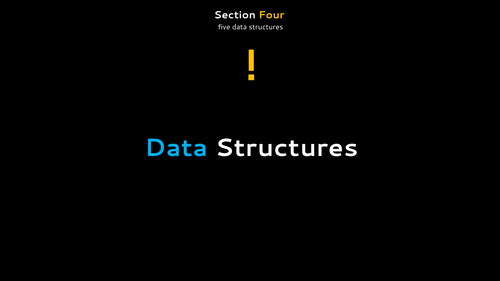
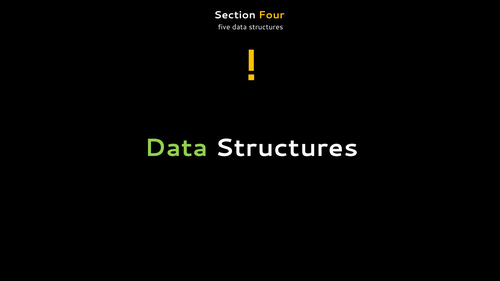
Data at (176, 148) colour: light blue -> light green
